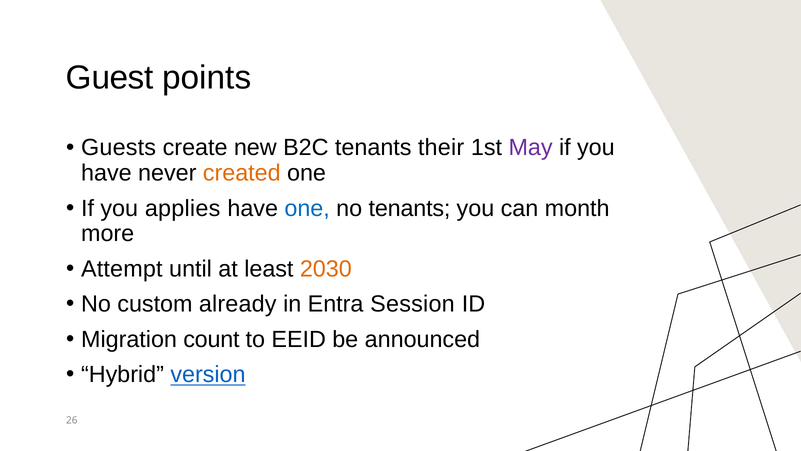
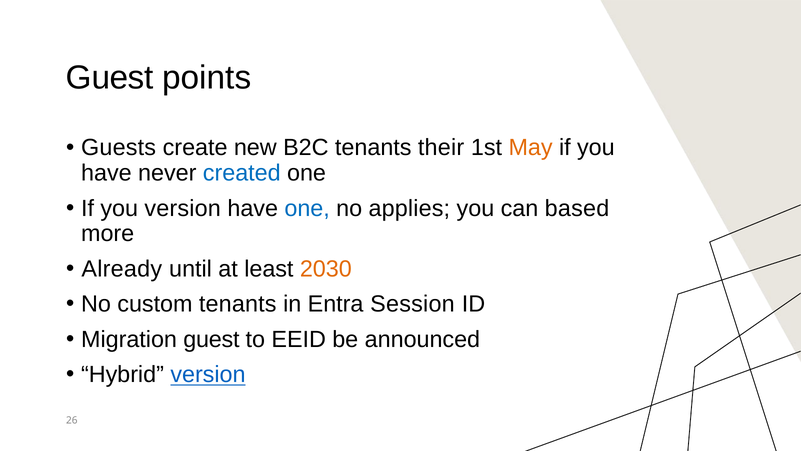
May colour: purple -> orange
created colour: orange -> blue
you applies: applies -> version
no tenants: tenants -> applies
month: month -> based
Attempt: Attempt -> Already
custom already: already -> tenants
Migration count: count -> guest
